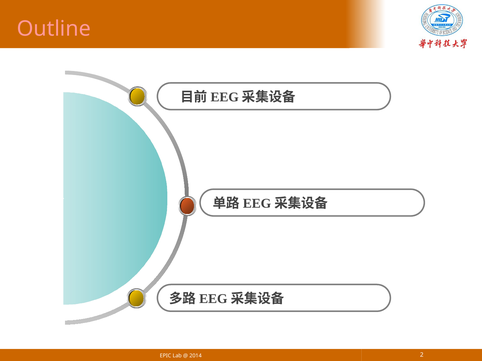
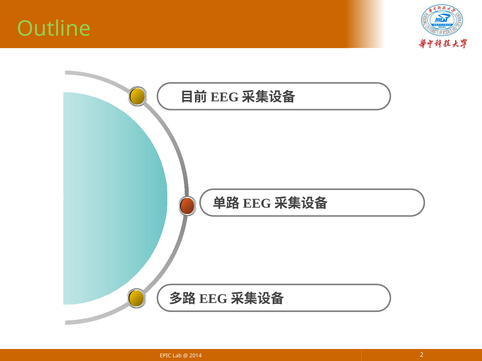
Outline colour: pink -> light green
